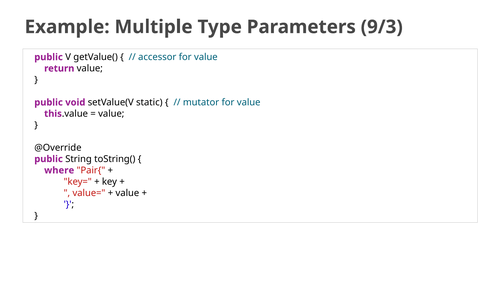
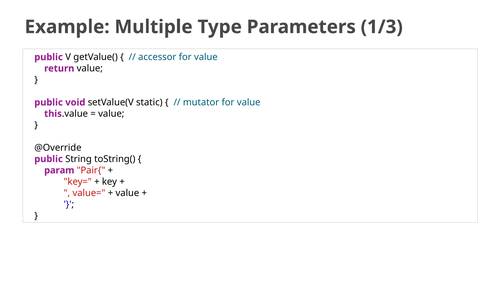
9/3: 9/3 -> 1/3
where: where -> param
